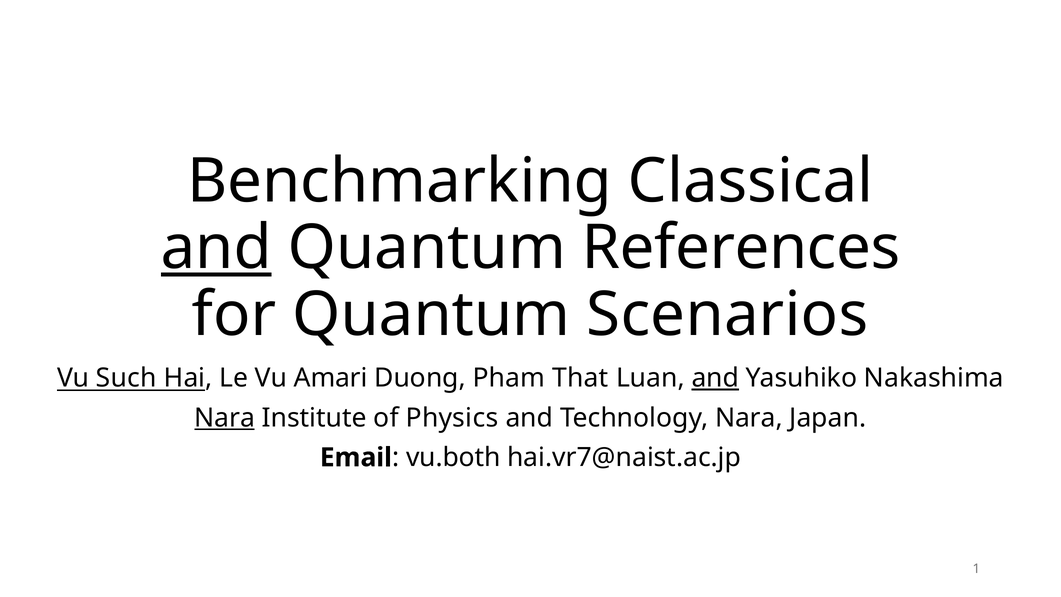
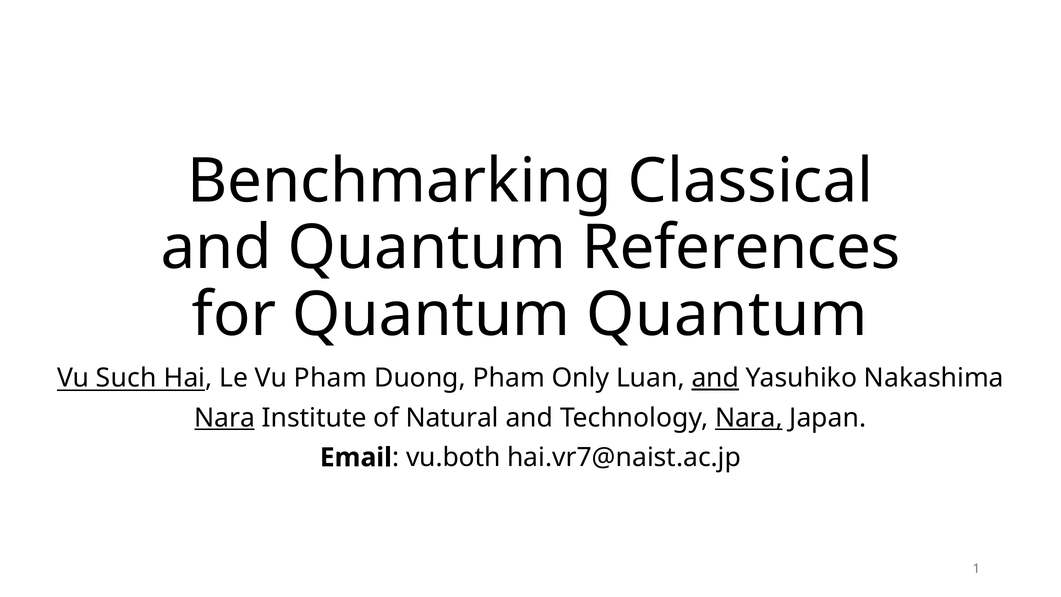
and at (216, 248) underline: present -> none
Quantum Scenarios: Scenarios -> Quantum
Vu Amari: Amari -> Pham
That: That -> Only
Physics: Physics -> Natural
Nara at (749, 418) underline: none -> present
